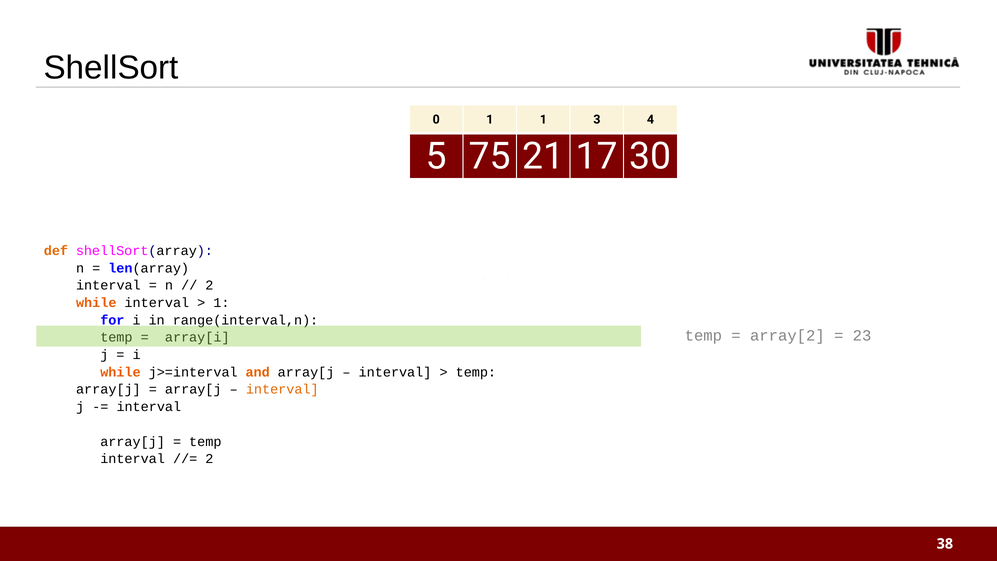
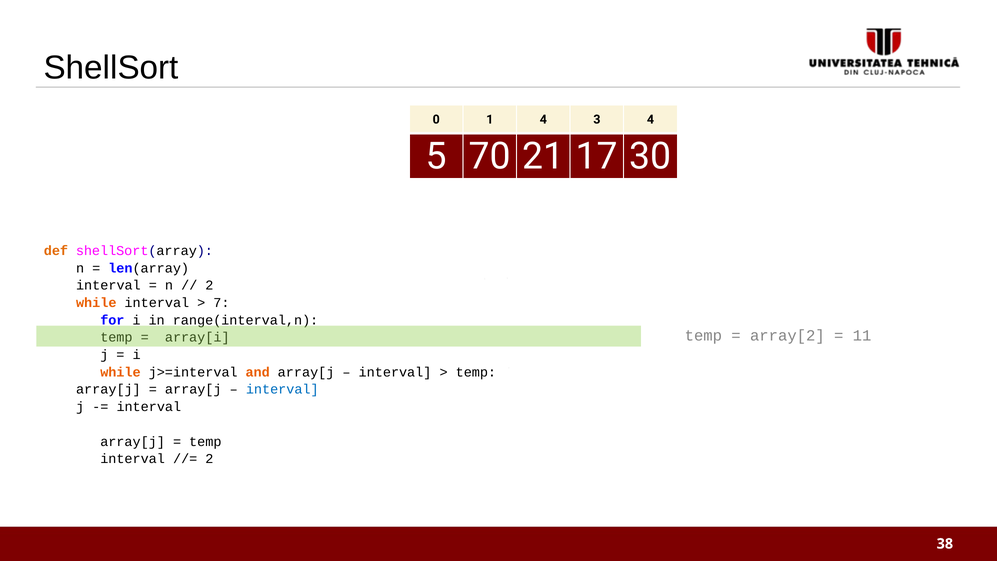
1 1: 1 -> 4
75: 75 -> 70
1 at (221, 303): 1 -> 7
23: 23 -> 11
interval at (282, 389) colour: orange -> blue
